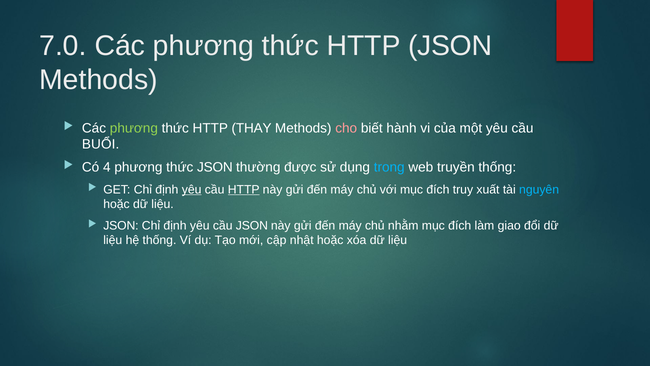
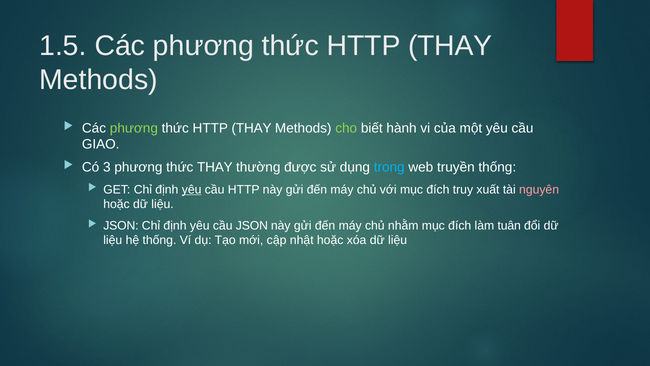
7.0: 7.0 -> 1.5
JSON at (450, 46): JSON -> THAY
cho colour: pink -> light green
BUỔI: BUỔI -> GIAO
4: 4 -> 3
thức JSON: JSON -> THAY
HTTP at (244, 189) underline: present -> none
nguyên colour: light blue -> pink
giao: giao -> tuân
